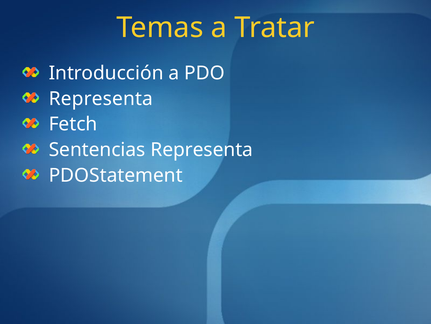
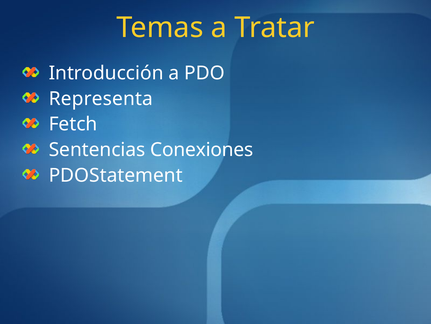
Sentencias Representa: Representa -> Conexiones
